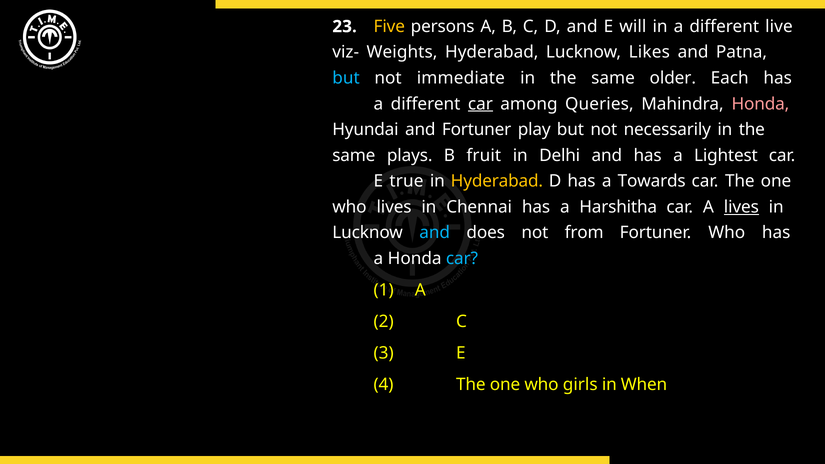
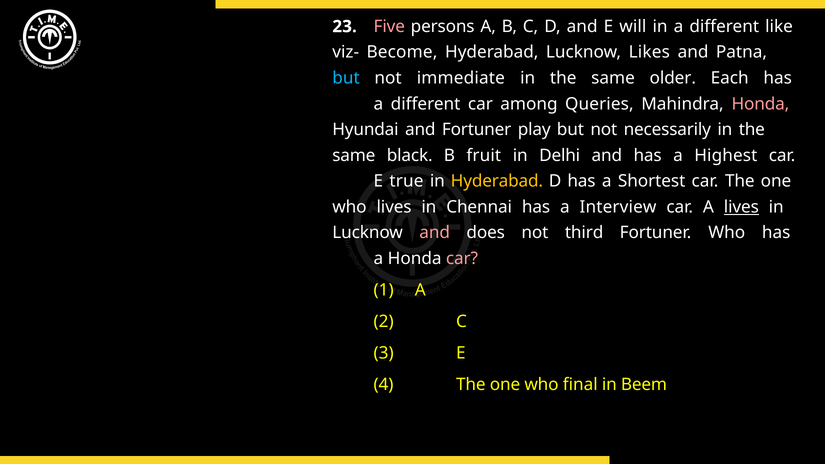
Five colour: yellow -> pink
live: live -> like
Weights: Weights -> Become
car at (480, 104) underline: present -> none
plays: plays -> black
Lightest: Lightest -> Highest
Towards: Towards -> Shortest
Harshitha: Harshitha -> Interview
and at (435, 233) colour: light blue -> pink
from: from -> third
car at (462, 258) colour: light blue -> pink
girls: girls -> final
When: When -> Beem
